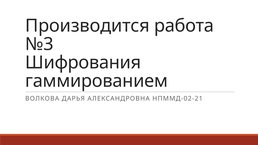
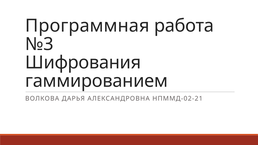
Производится: Производится -> Программная
